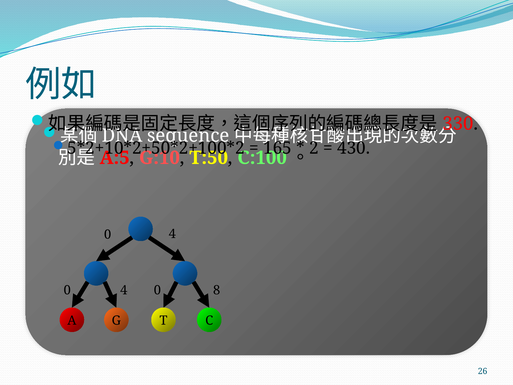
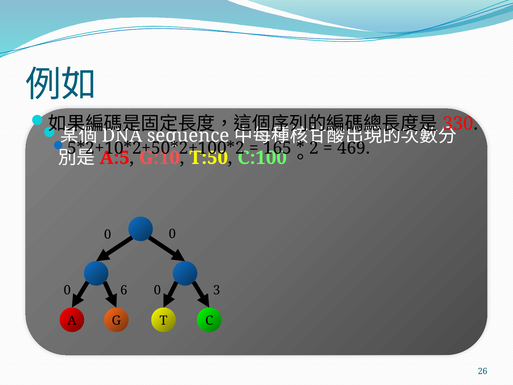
430: 430 -> 469
4 at (172, 234): 4 -> 0
4 at (124, 290): 4 -> 6
8: 8 -> 3
